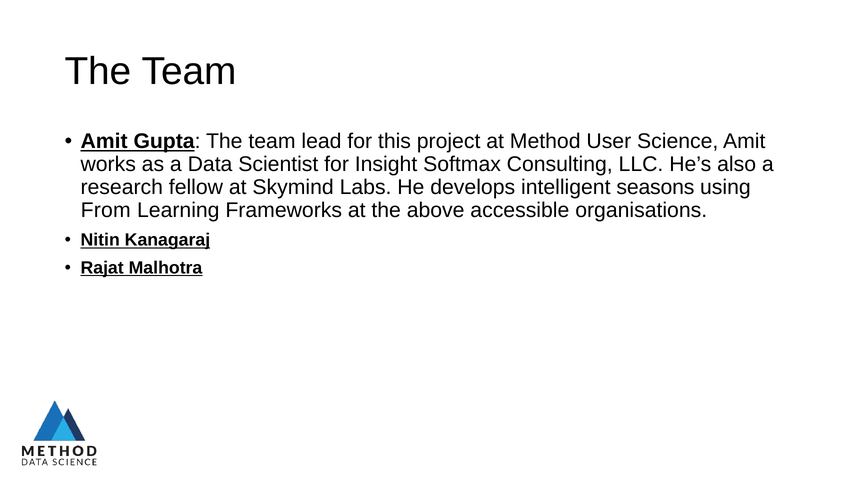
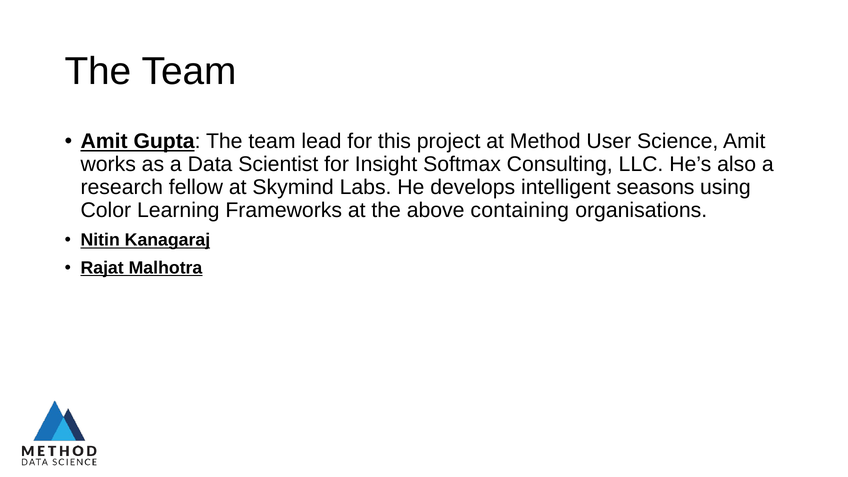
From: From -> Color
accessible: accessible -> containing
